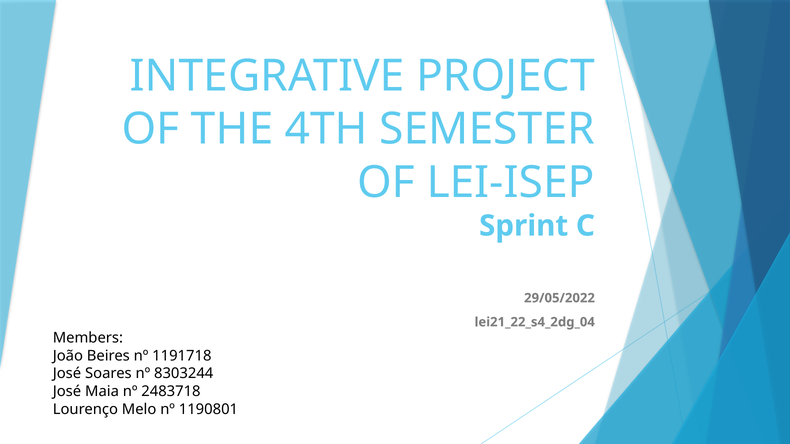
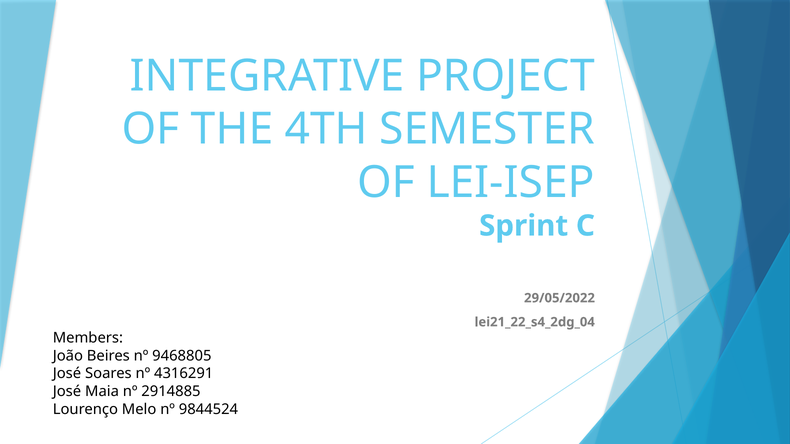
1191718: 1191718 -> 9468805
8303244: 8303244 -> 4316291
2483718: 2483718 -> 2914885
1190801: 1190801 -> 9844524
